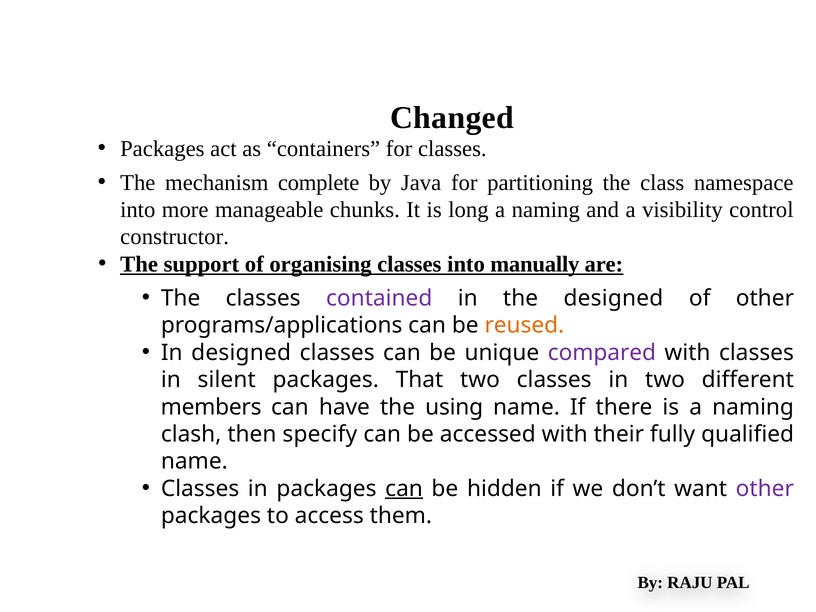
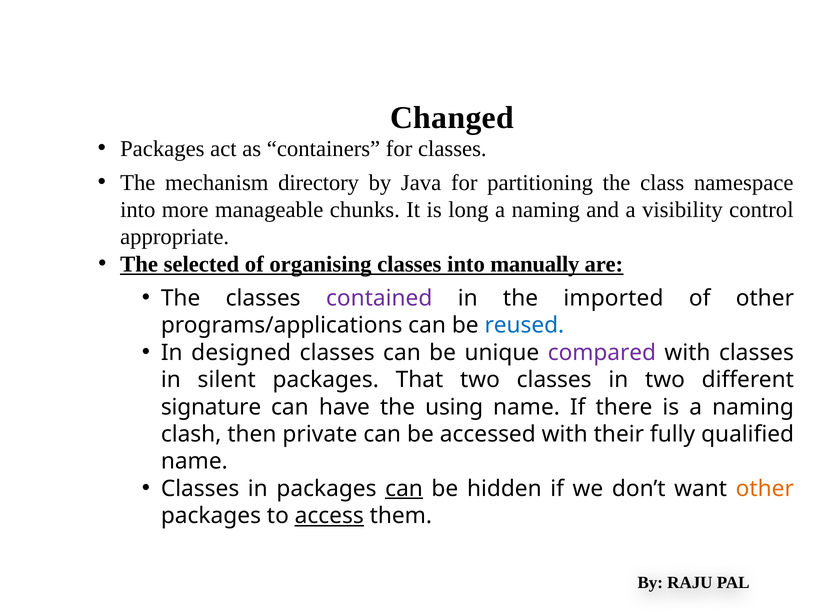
complete: complete -> directory
constructor: constructor -> appropriate
support: support -> selected
the designed: designed -> imported
reused colour: orange -> blue
members: members -> signature
specify: specify -> private
other at (765, 489) colour: purple -> orange
access underline: none -> present
